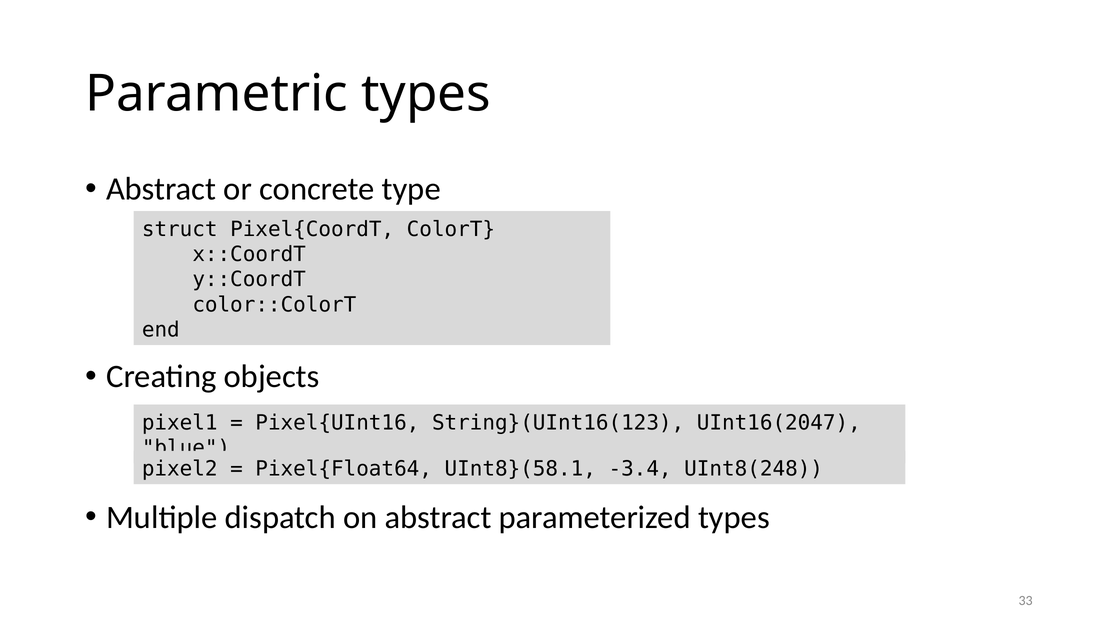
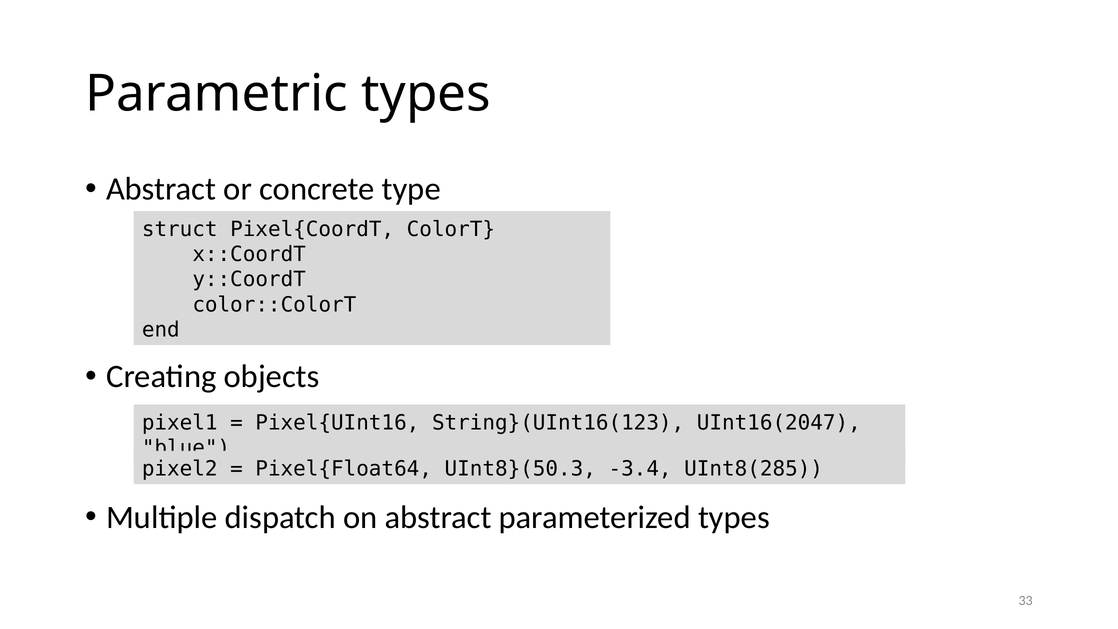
UInt8}(58.1: UInt8}(58.1 -> UInt8}(50.3
UInt8(248: UInt8(248 -> UInt8(285
